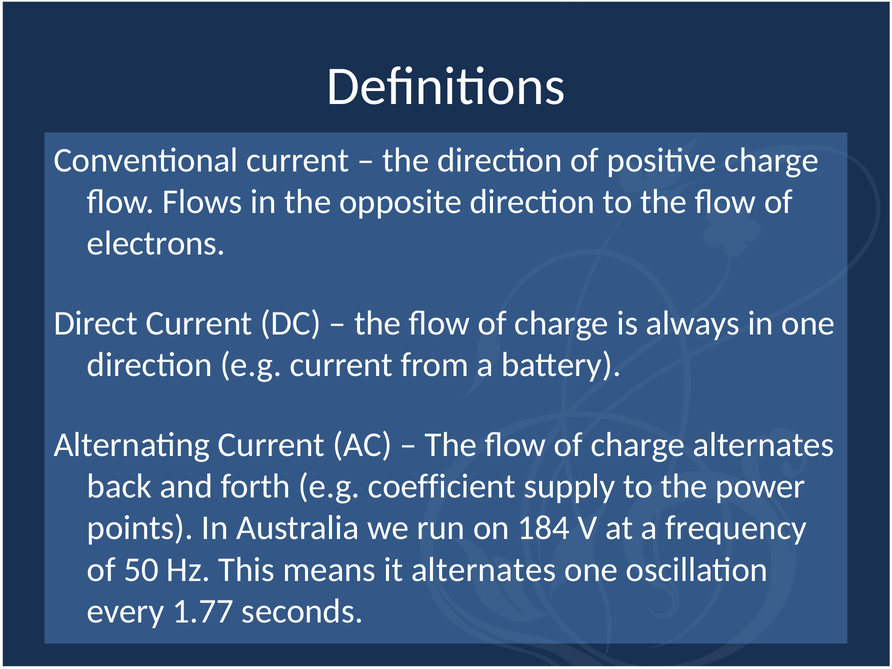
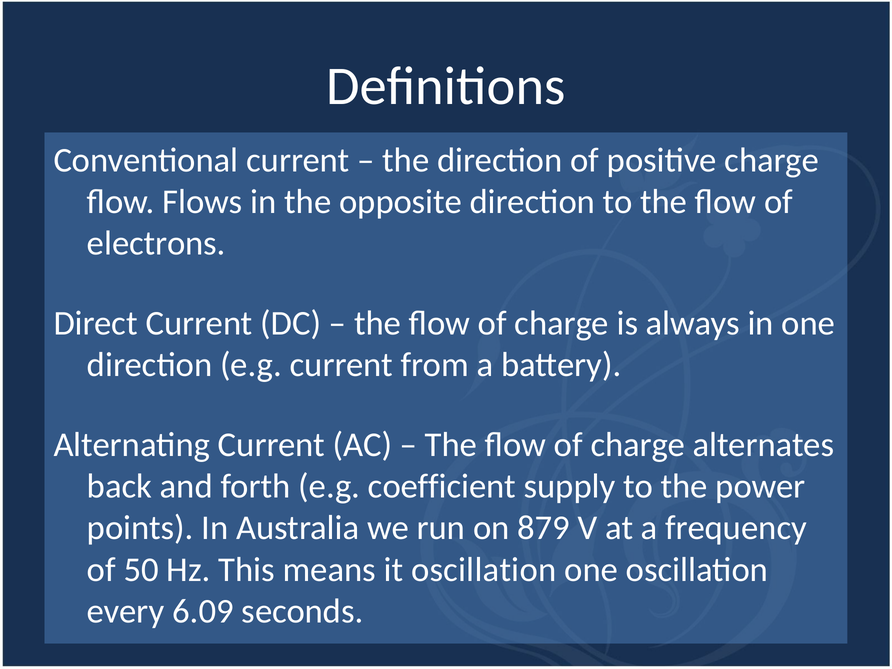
184: 184 -> 879
it alternates: alternates -> oscillation
1.77: 1.77 -> 6.09
